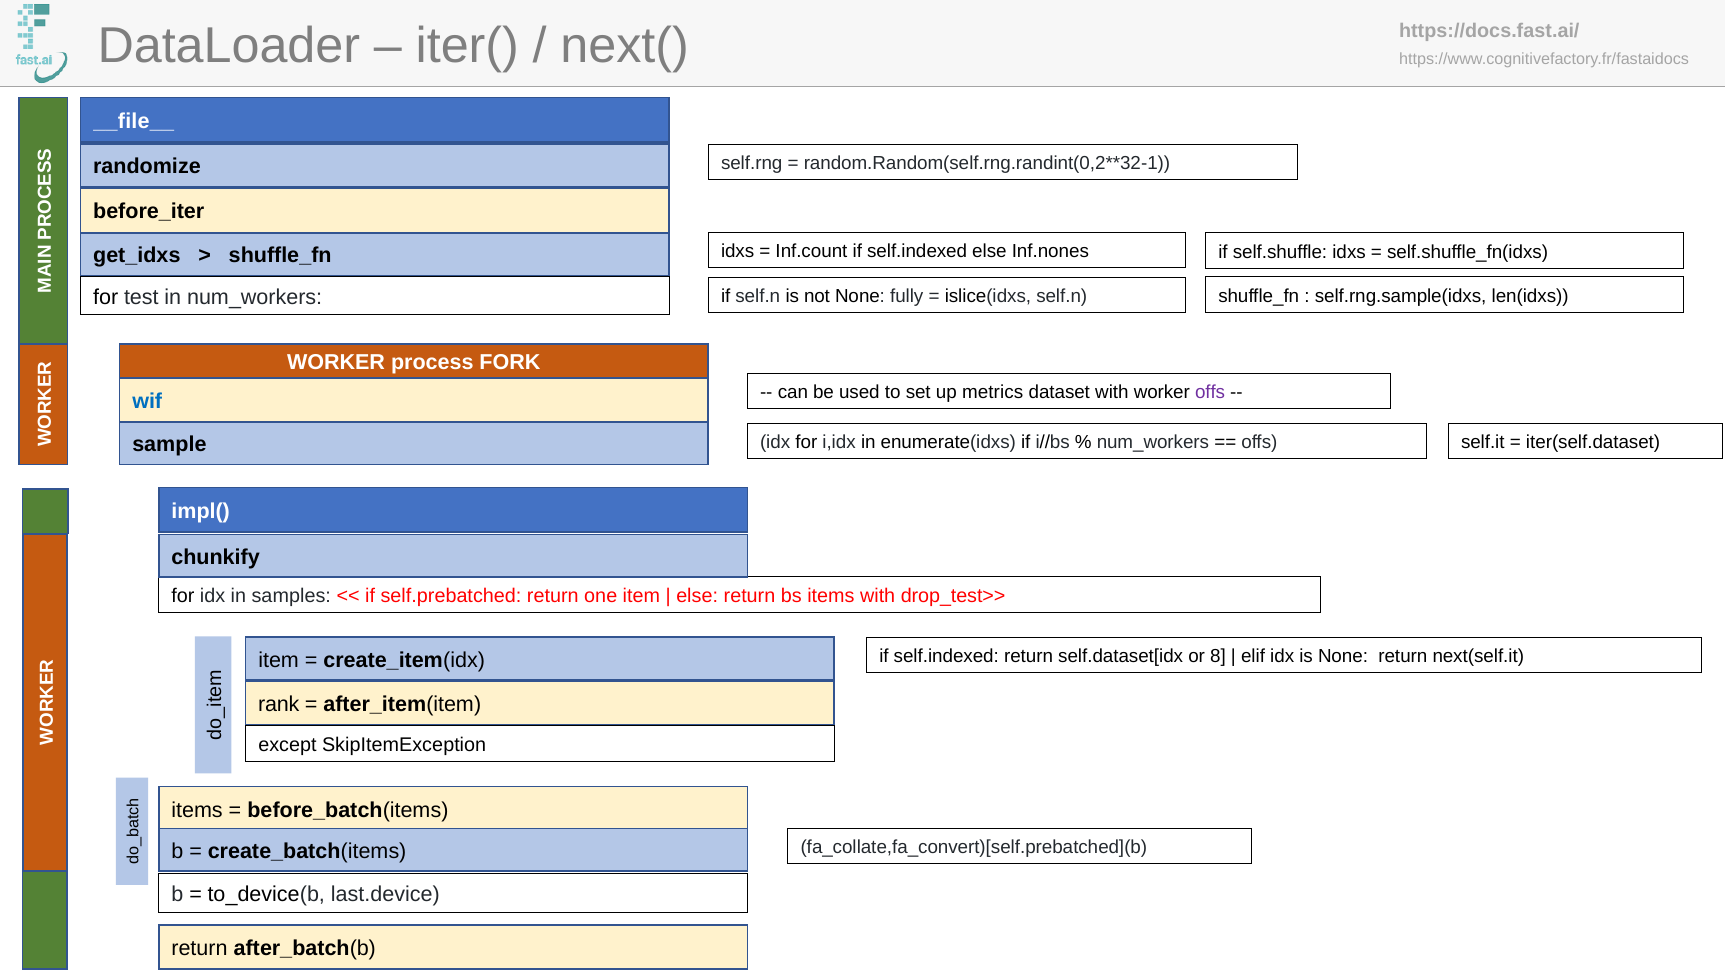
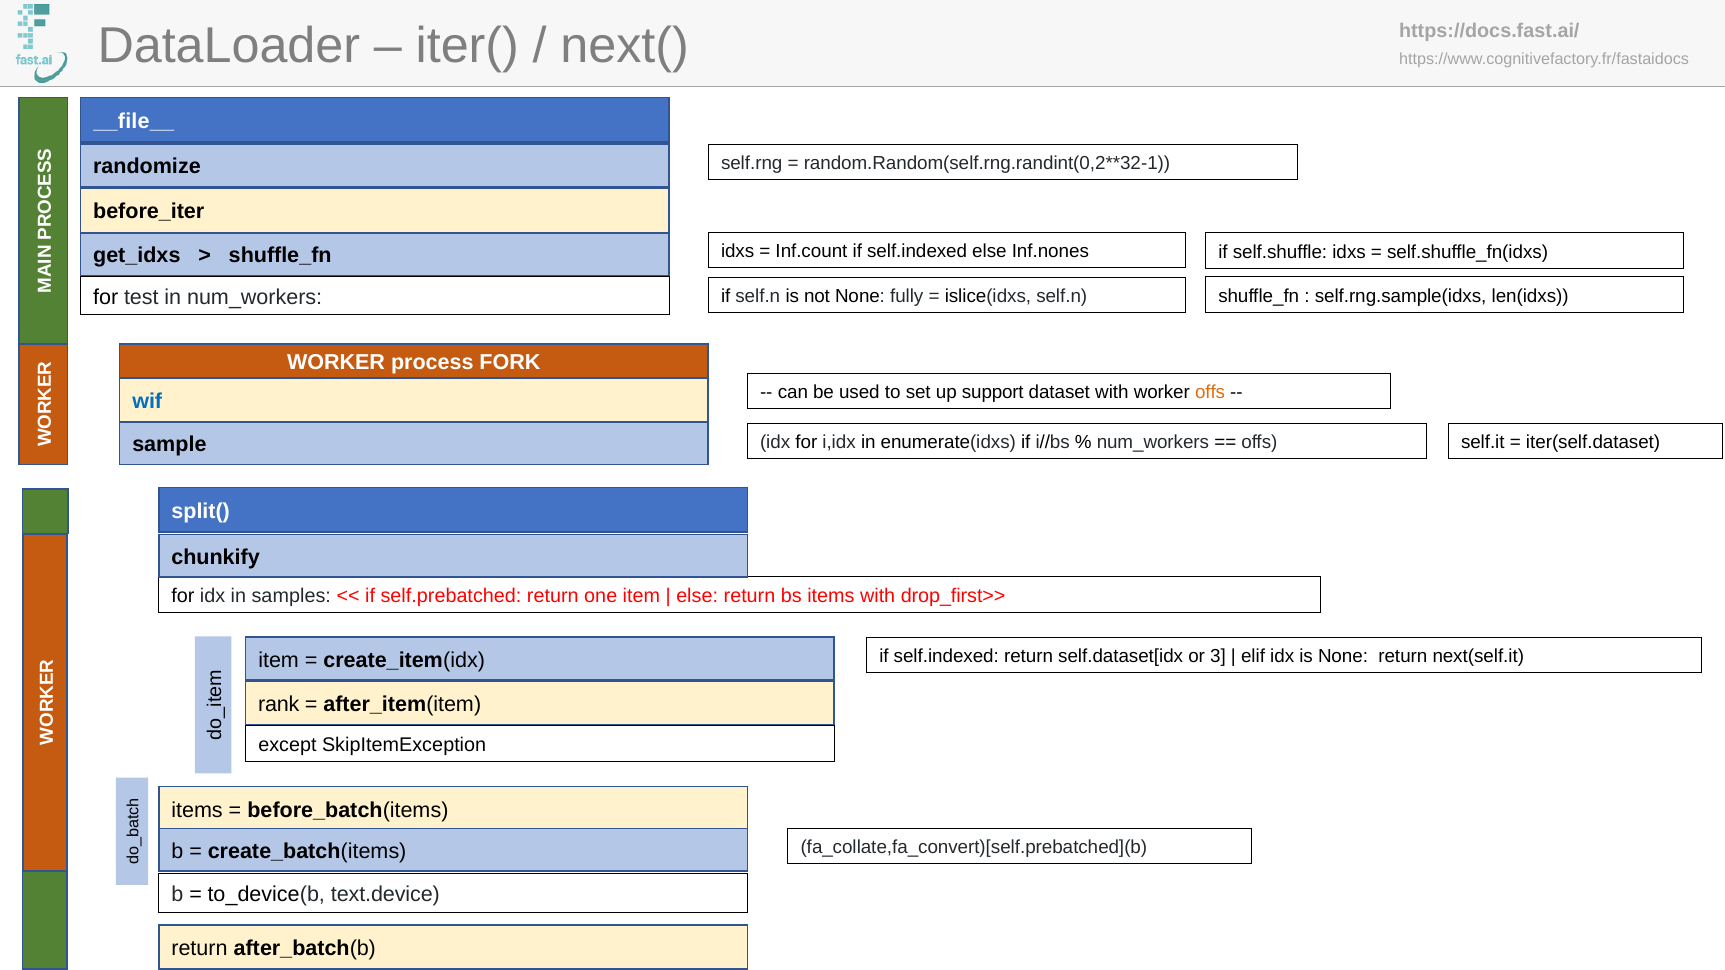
metrics: metrics -> support
offs at (1210, 392) colour: purple -> orange
impl(: impl( -> split(
drop_test>>: drop_test>> -> drop_first>>
8: 8 -> 3
last.device: last.device -> text.device
